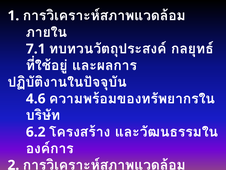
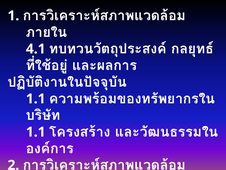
7.1: 7.1 -> 4.1
4.6 at (36, 98): 4.6 -> 1.1
6.2 at (36, 132): 6.2 -> 1.1
